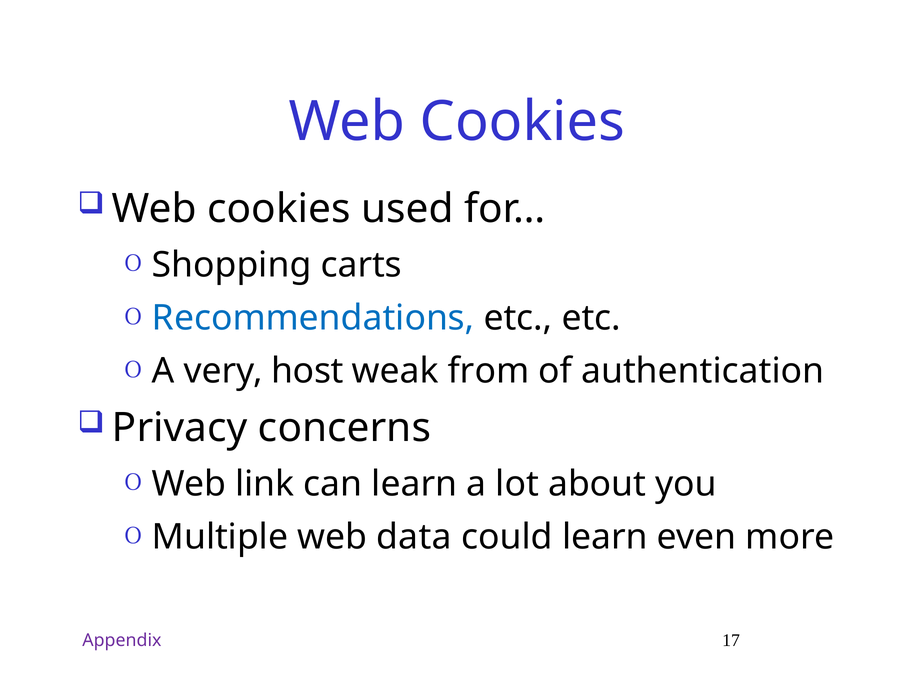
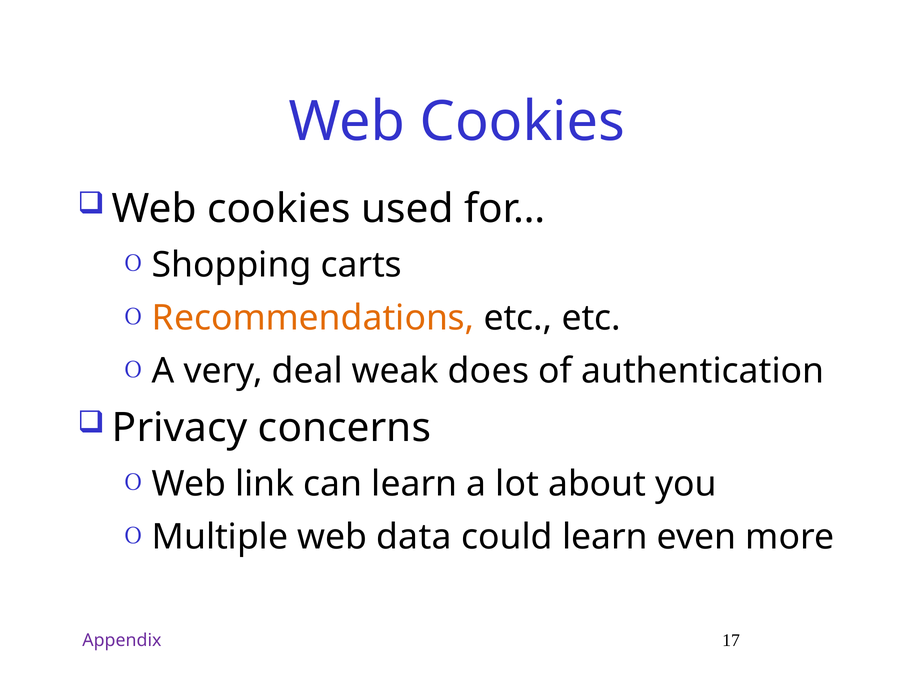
Recommendations colour: blue -> orange
host: host -> deal
from: from -> does
